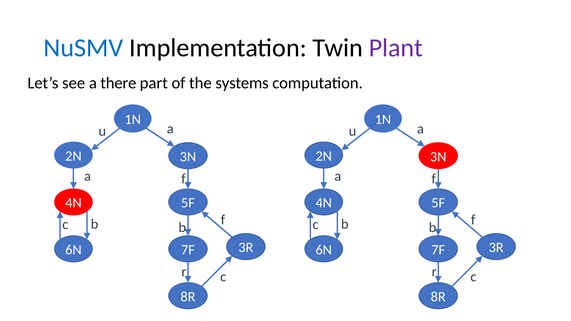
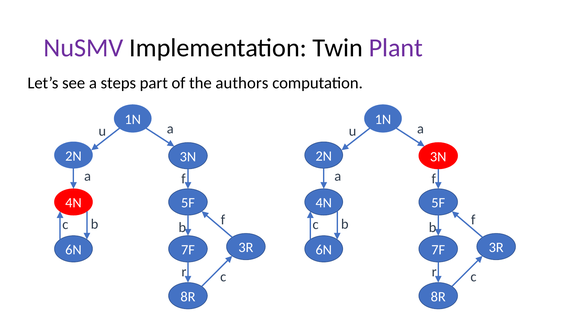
NuSMV colour: blue -> purple
there: there -> steps
systems: systems -> authors
